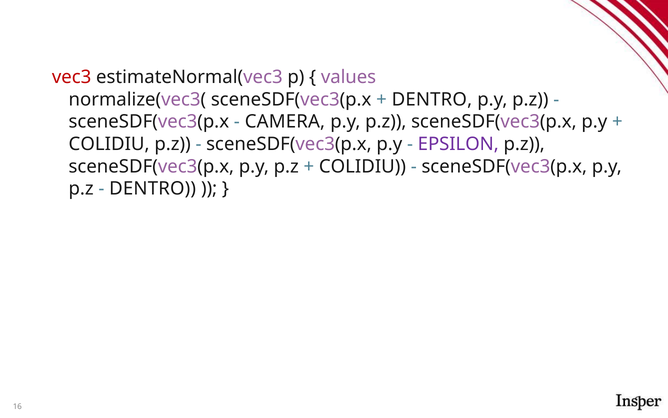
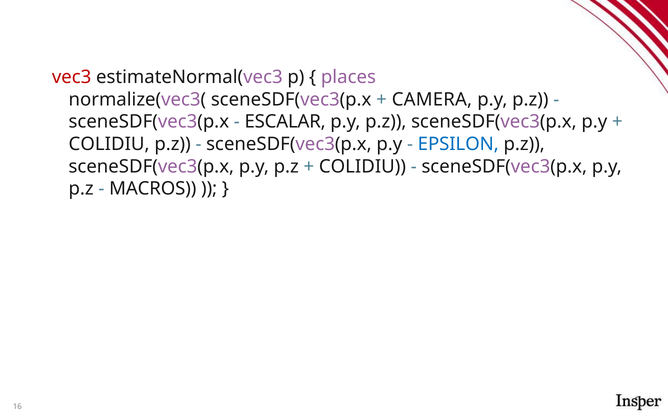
values: values -> places
DENTRO at (432, 99): DENTRO -> CAMERA
CAMERA: CAMERA -> ESCALAR
EPSILON colour: purple -> blue
DENTRO at (153, 188): DENTRO -> MACROS
